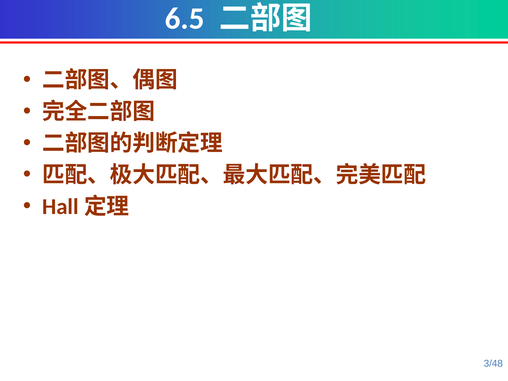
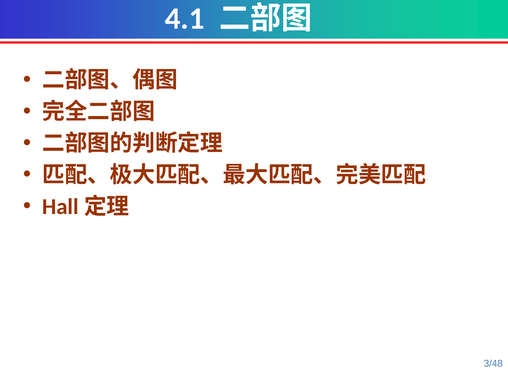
6.5: 6.5 -> 4.1
